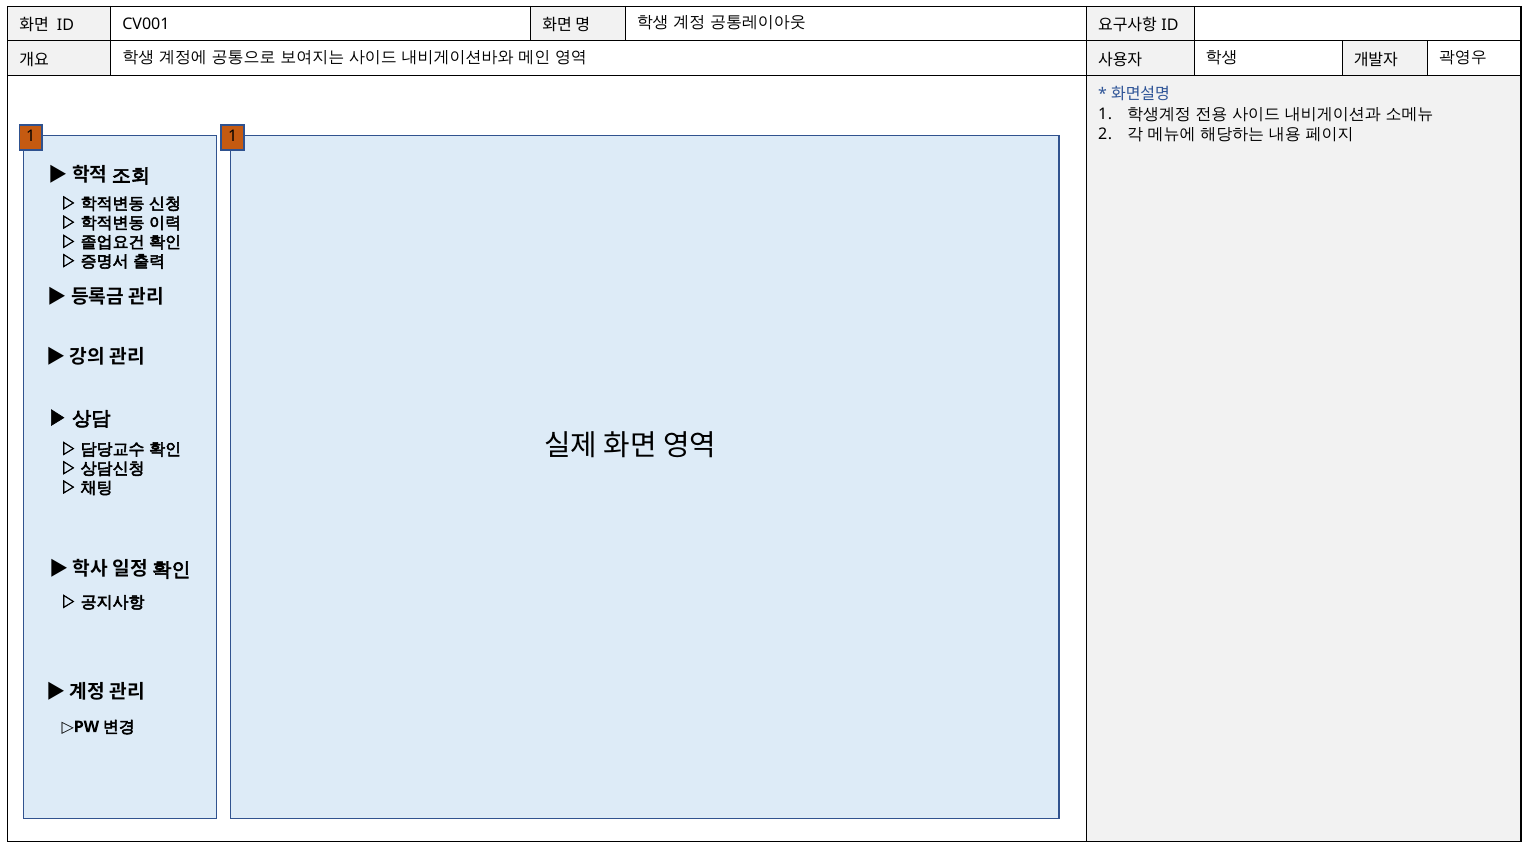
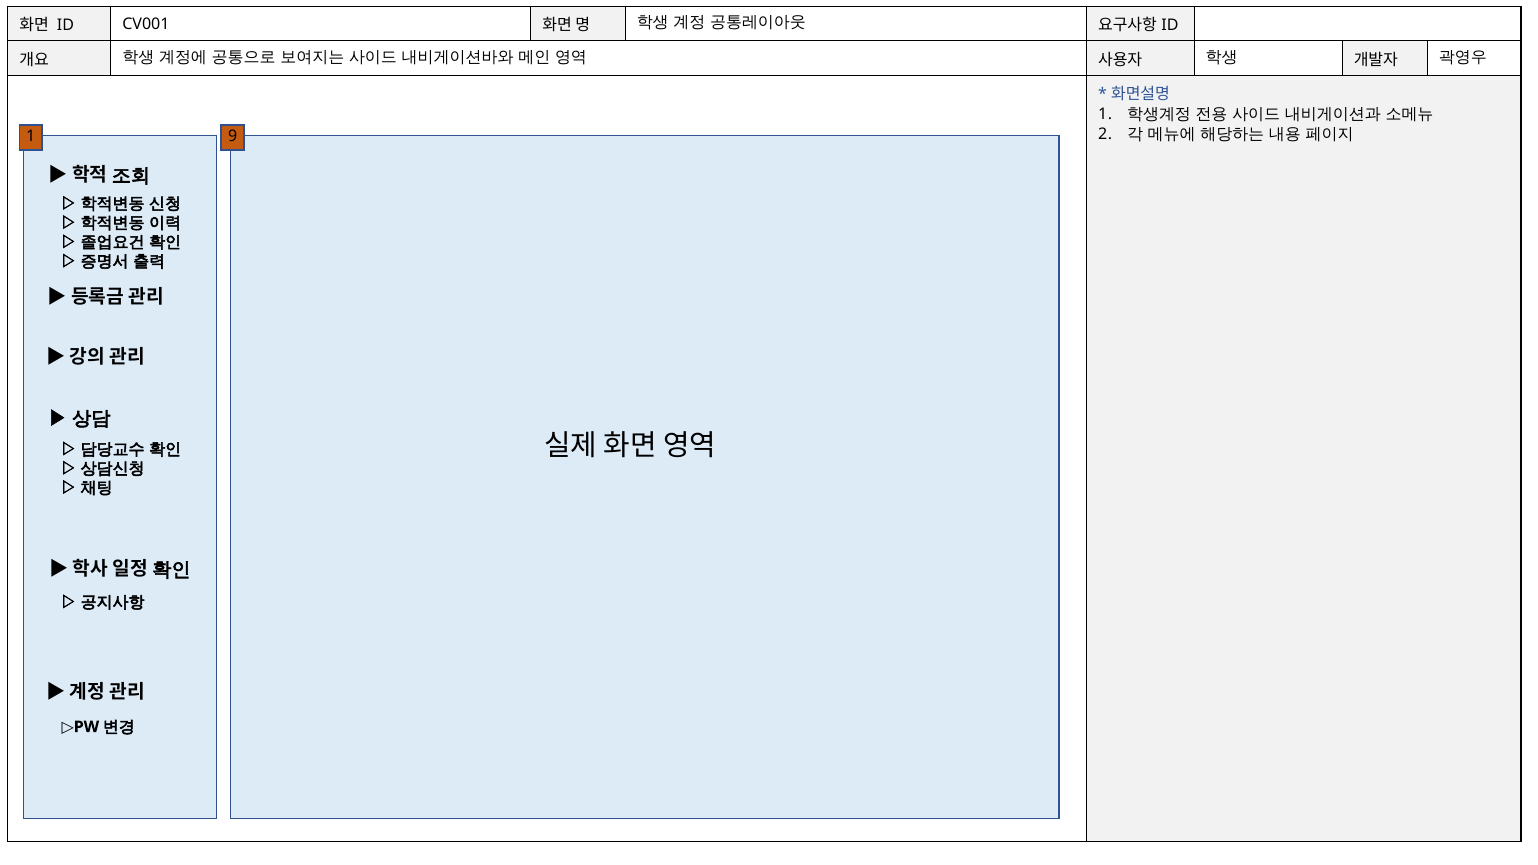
1 1: 1 -> 9
